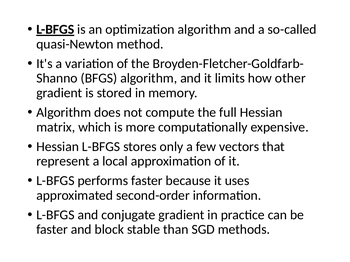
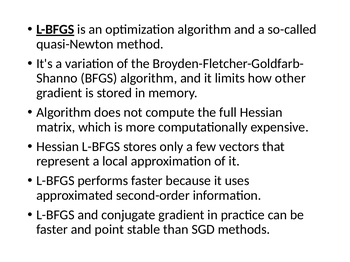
block: block -> point
